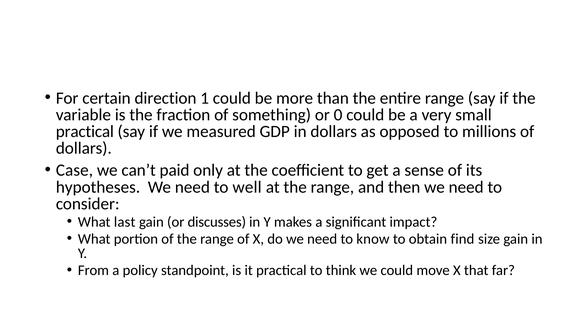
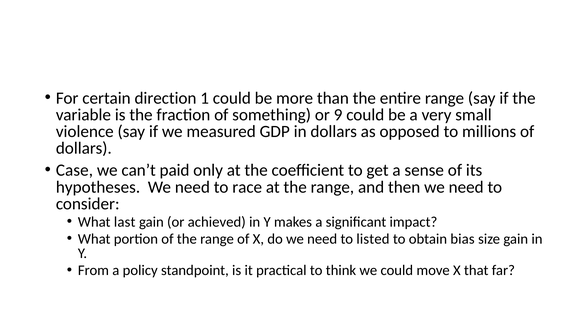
0: 0 -> 9
practical at (85, 131): practical -> violence
well: well -> race
discusses: discusses -> achieved
know: know -> listed
find: find -> bias
